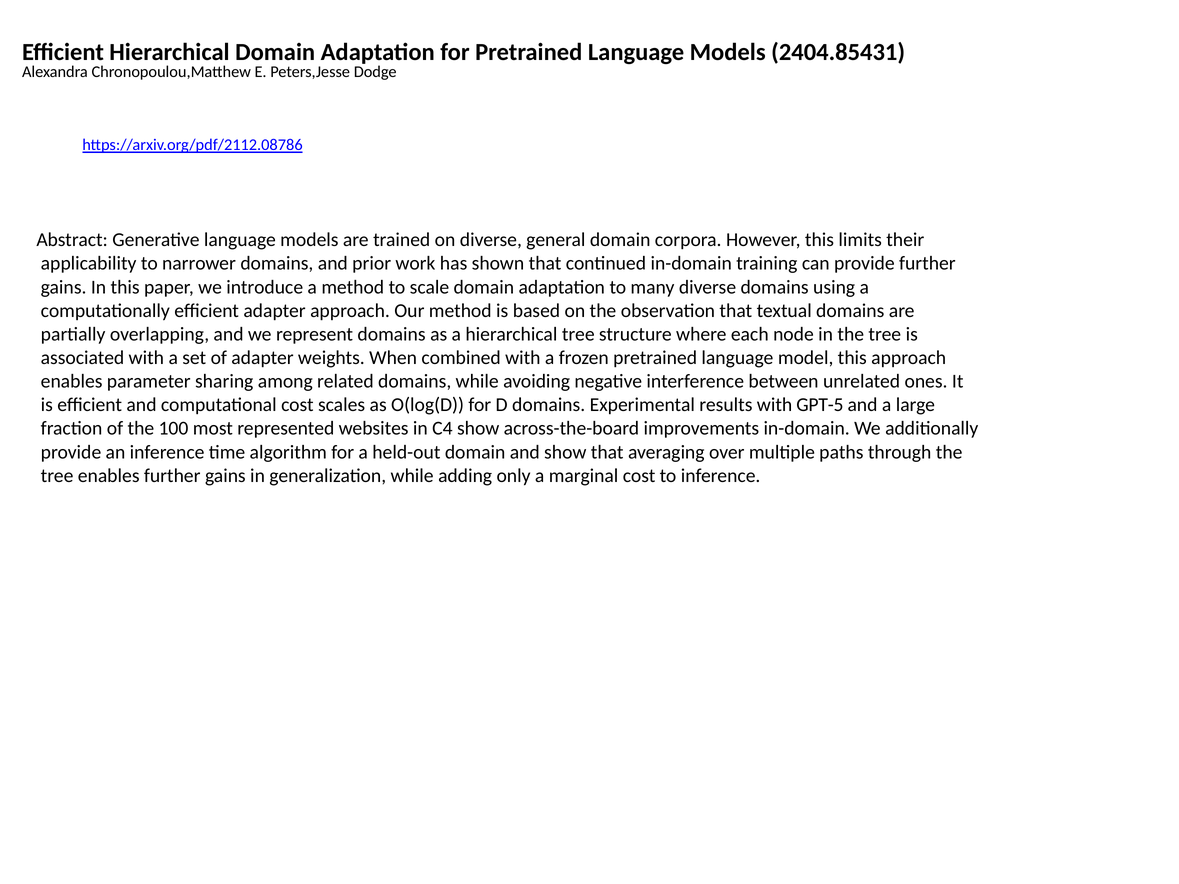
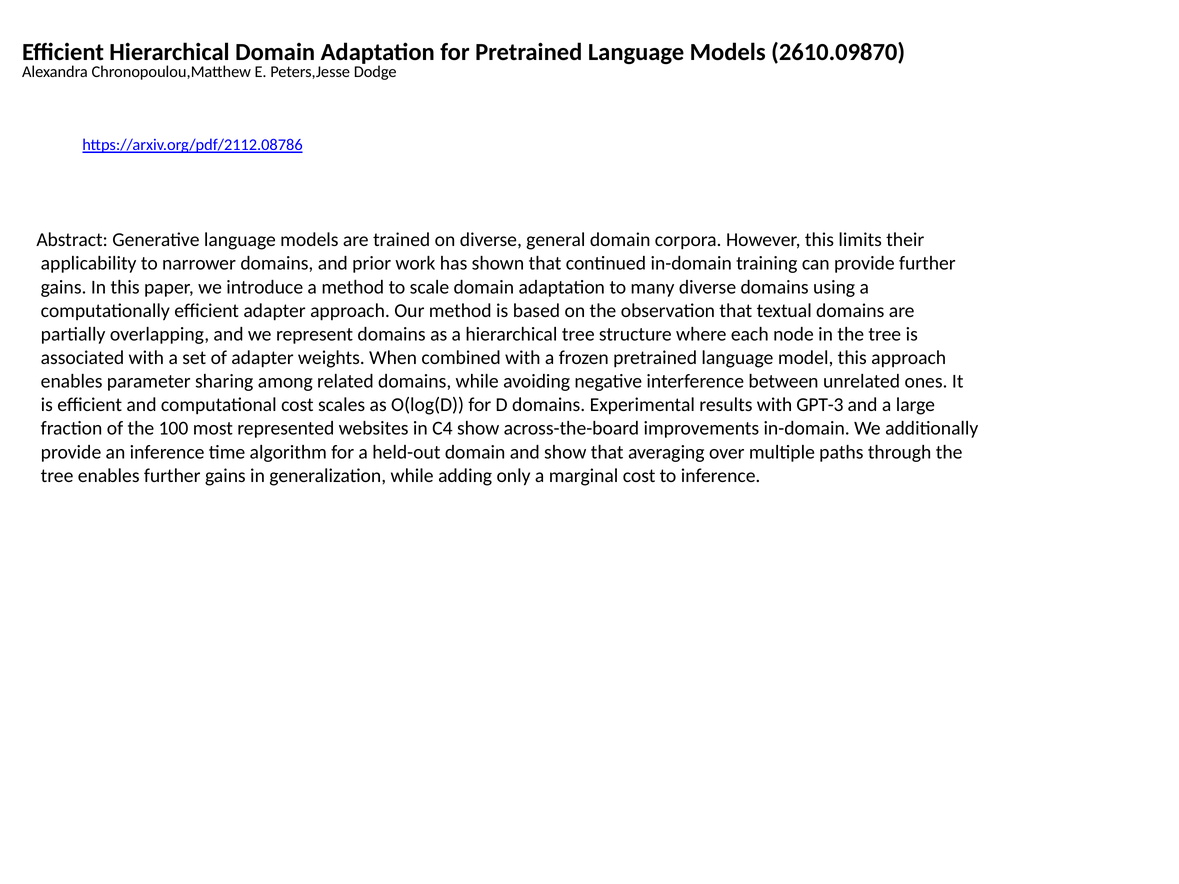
2404.85431: 2404.85431 -> 2610.09870
GPT-5: GPT-5 -> GPT-3
